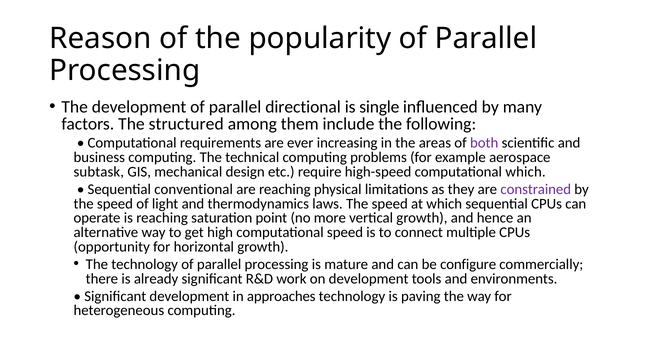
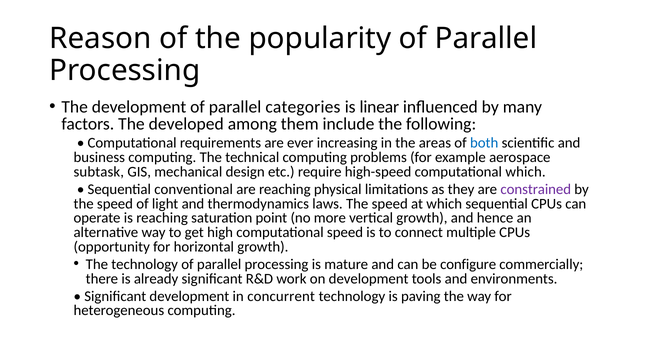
directional: directional -> categories
single: single -> linear
structured: structured -> developed
both colour: purple -> blue
approaches: approaches -> concurrent
